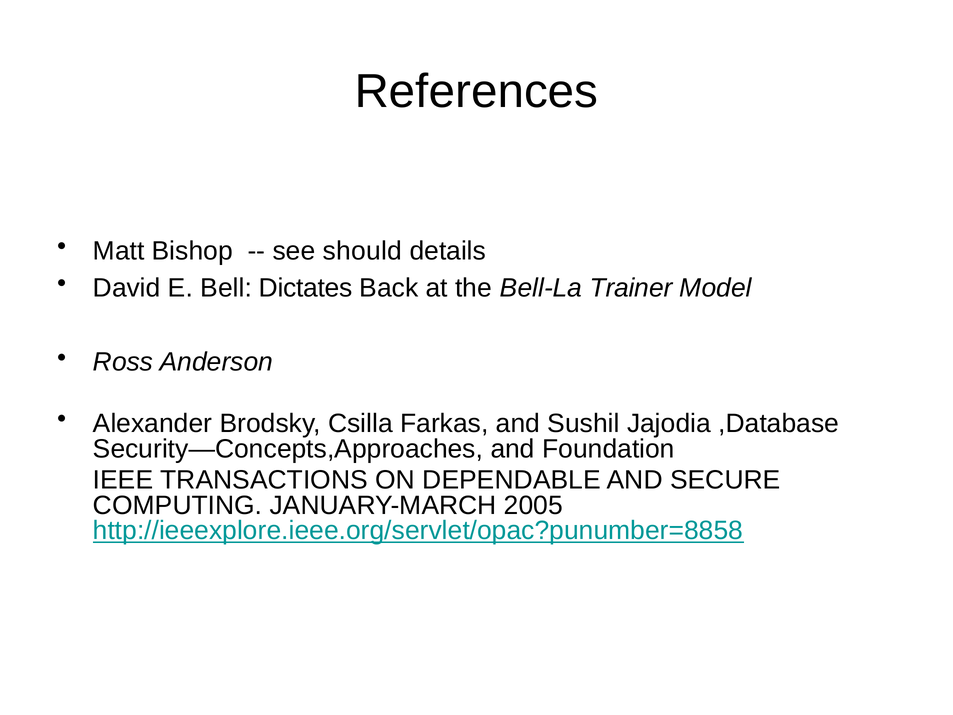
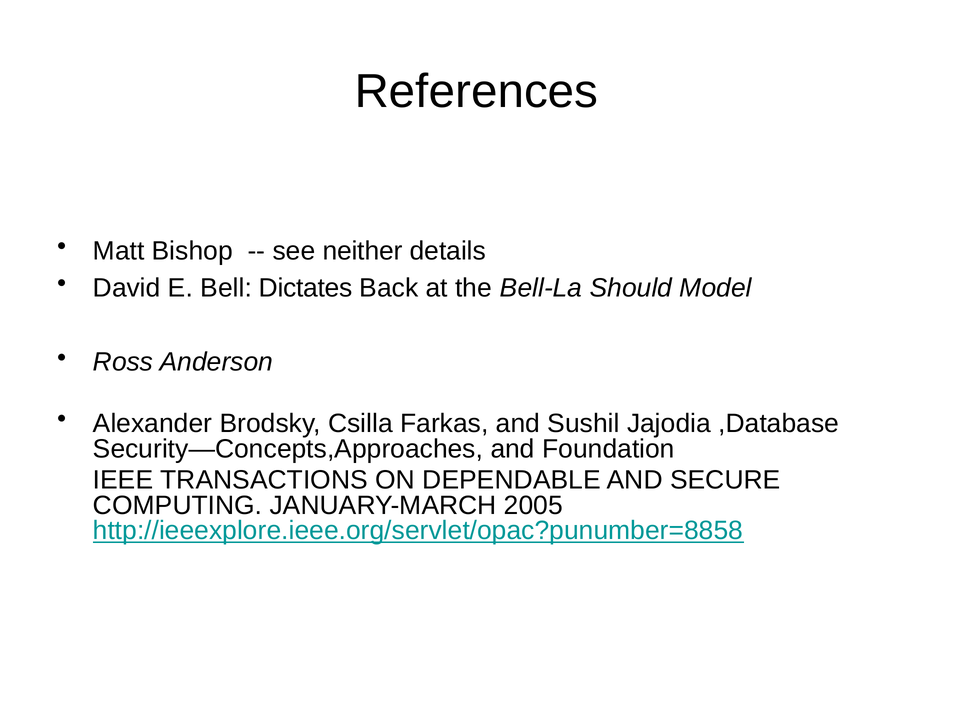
should: should -> neither
Trainer: Trainer -> Should
